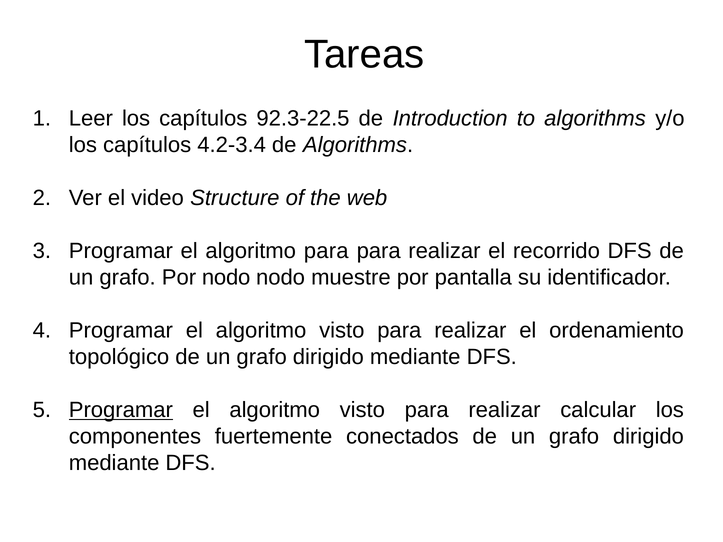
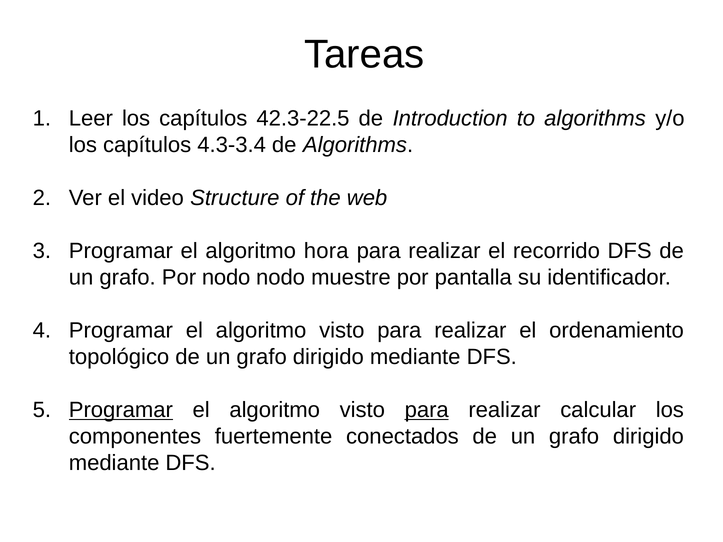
92.3-22.5: 92.3-22.5 -> 42.3-22.5
4.2-3.4: 4.2-3.4 -> 4.3-3.4
algoritmo para: para -> hora
para at (427, 410) underline: none -> present
